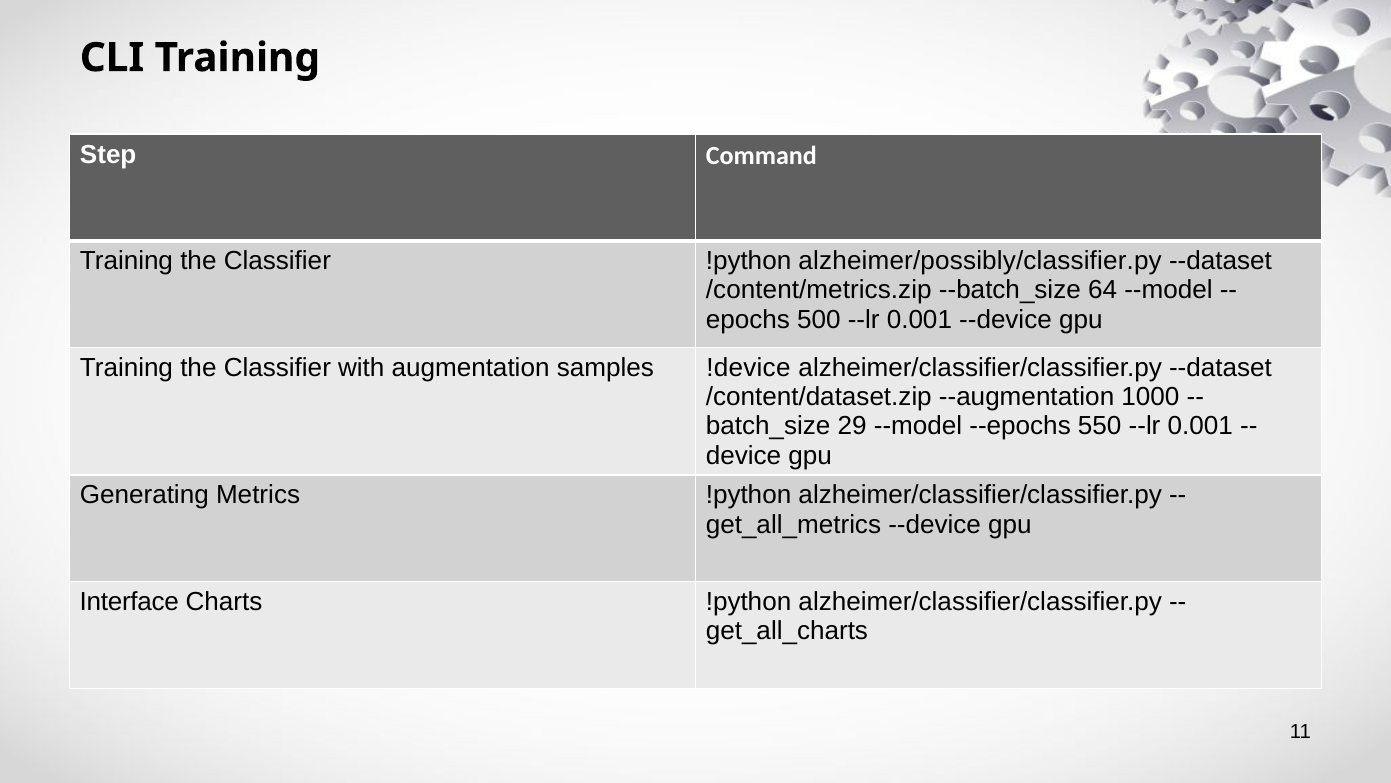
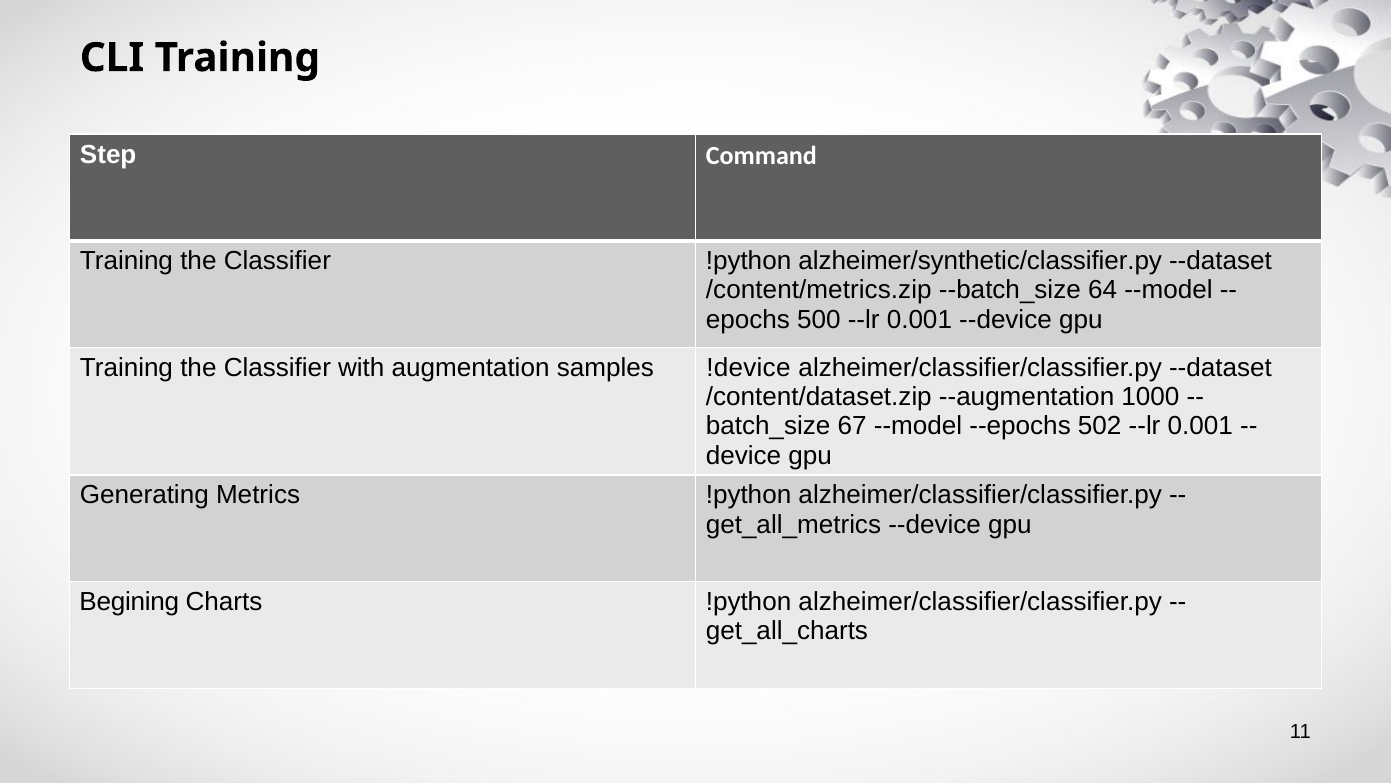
alzheimer/possibly/classifier.py: alzheimer/possibly/classifier.py -> alzheimer/synthetic/classifier.py
29: 29 -> 67
550: 550 -> 502
Interface: Interface -> Begining
